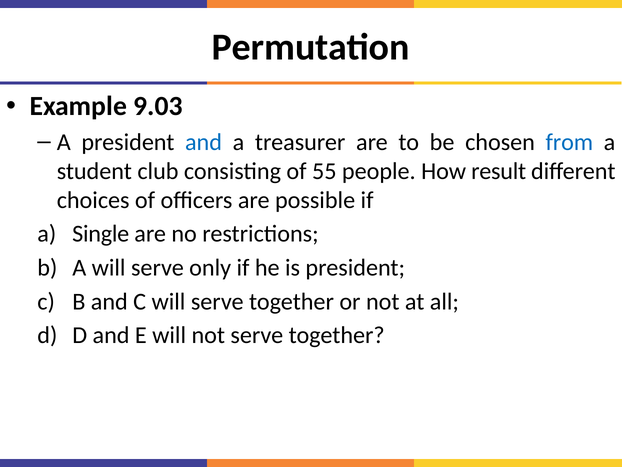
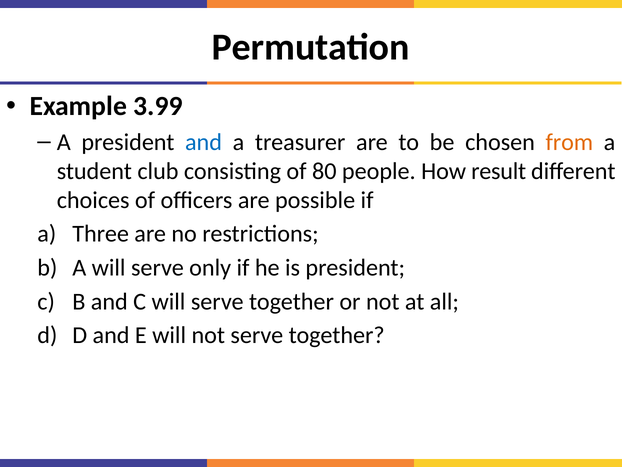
9.03: 9.03 -> 3.99
from colour: blue -> orange
55: 55 -> 80
Single: Single -> Three
